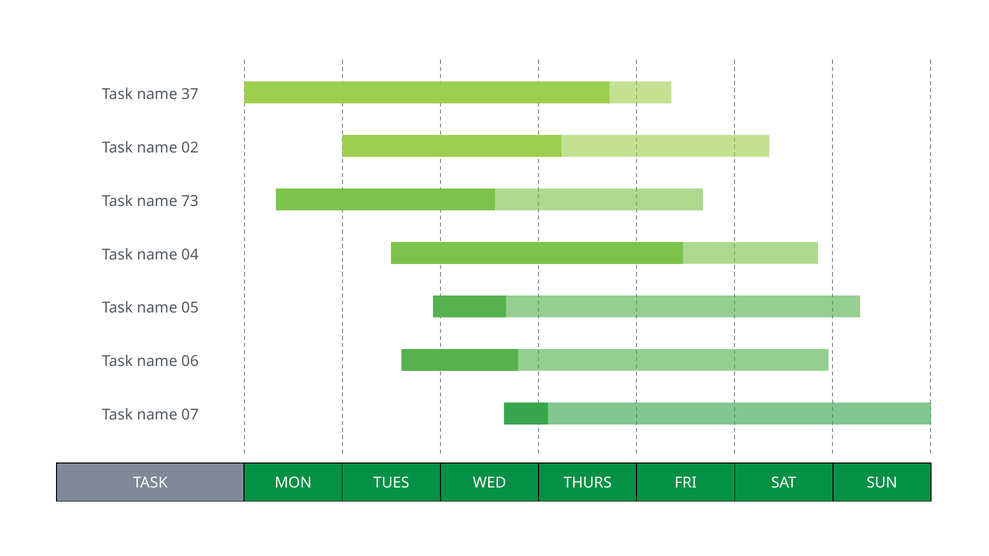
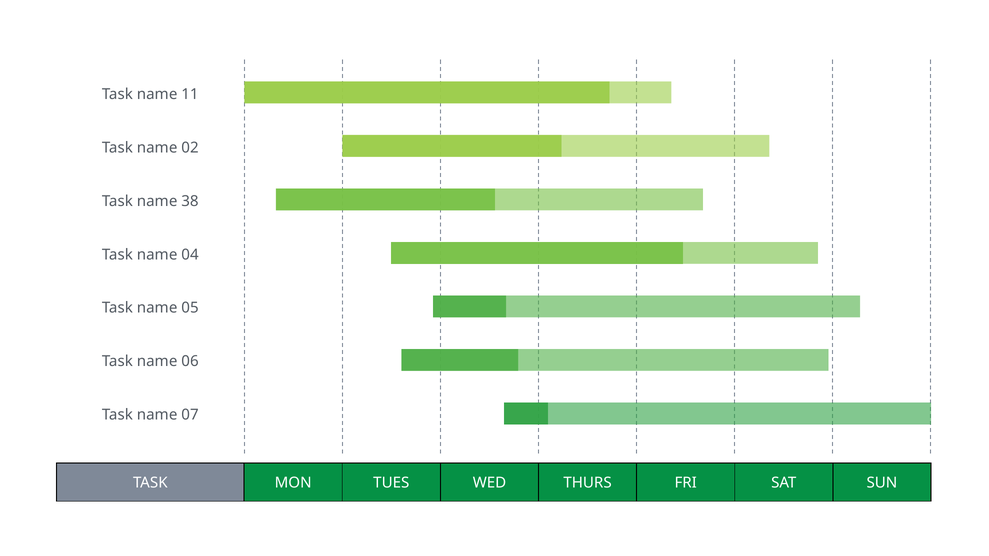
37: 37 -> 11
73: 73 -> 38
